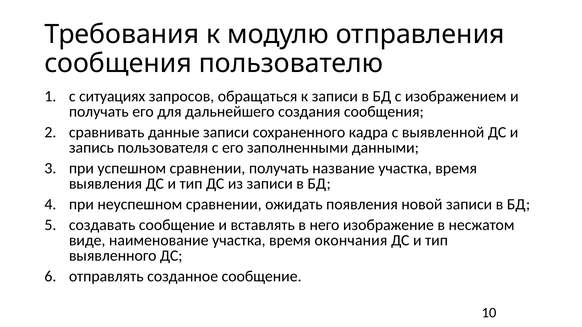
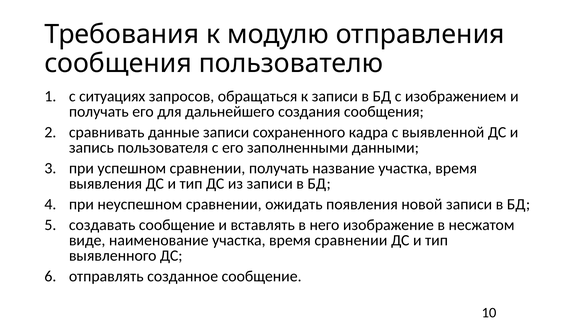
время окончания: окончания -> сравнении
